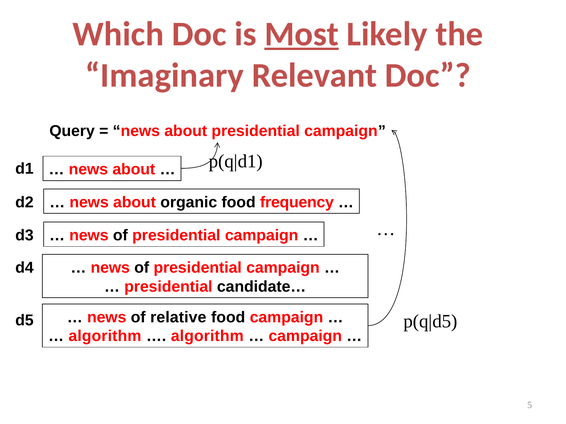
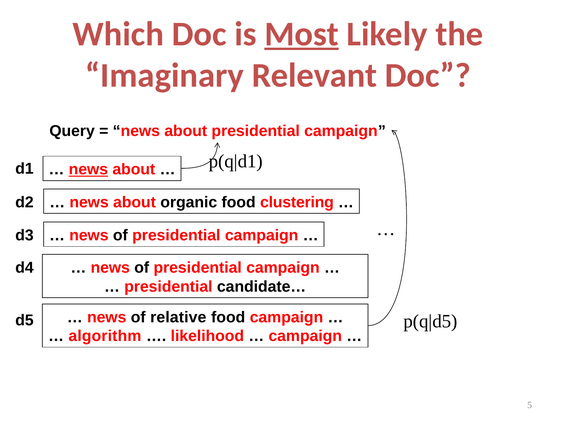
news at (88, 170) underline: none -> present
frequency: frequency -> clustering
algorithm at (207, 337): algorithm -> likelihood
